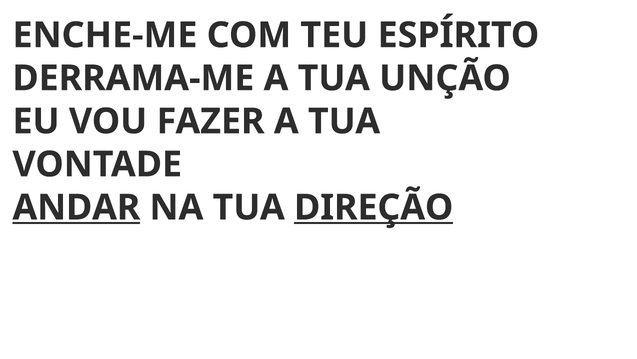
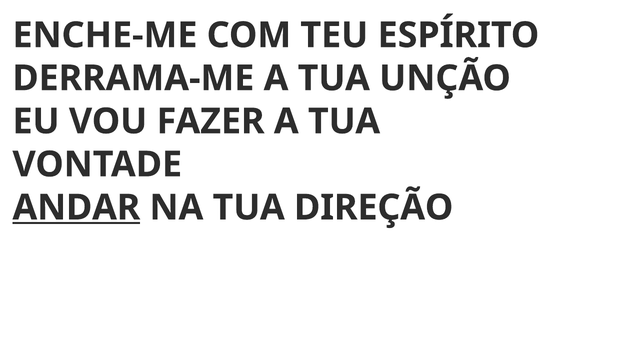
DIREÇÃO underline: present -> none
